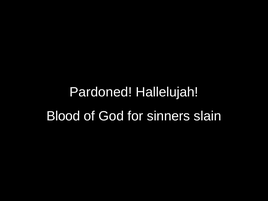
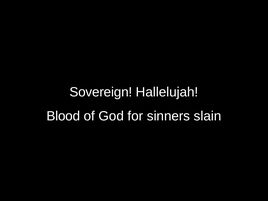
Pardoned: Pardoned -> Sovereign
